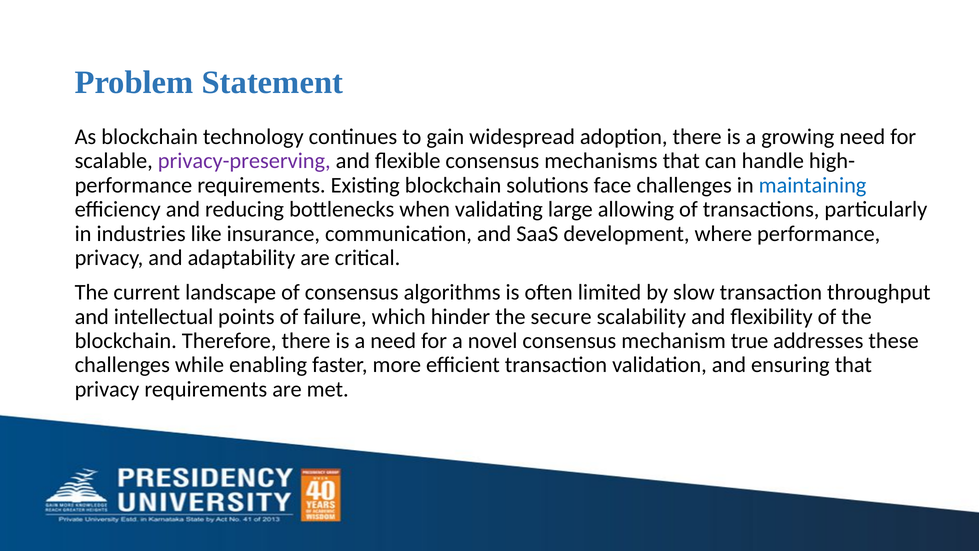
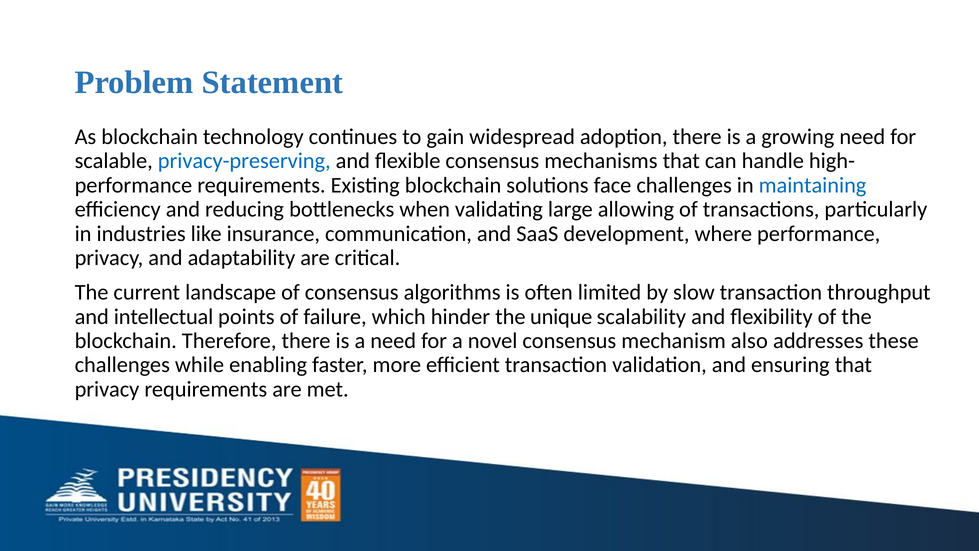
privacy-preserving colour: purple -> blue
secure: secure -> unique
true: true -> also
